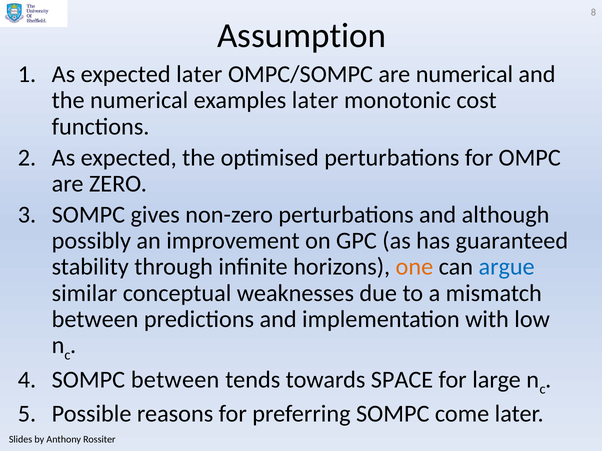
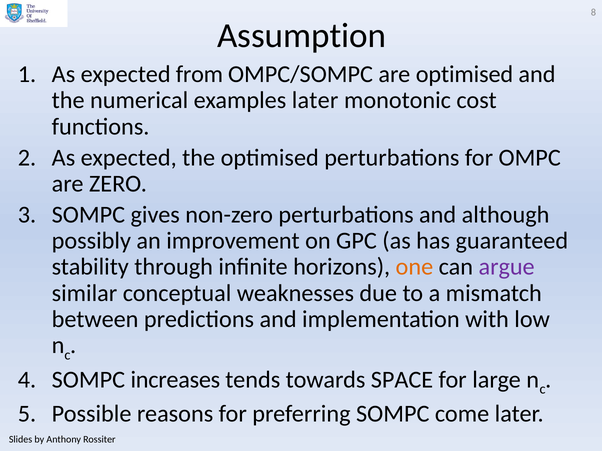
expected later: later -> from
are numerical: numerical -> optimised
argue colour: blue -> purple
SOMPC between: between -> increases
